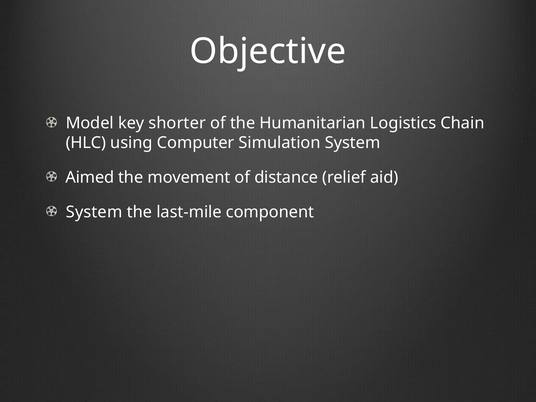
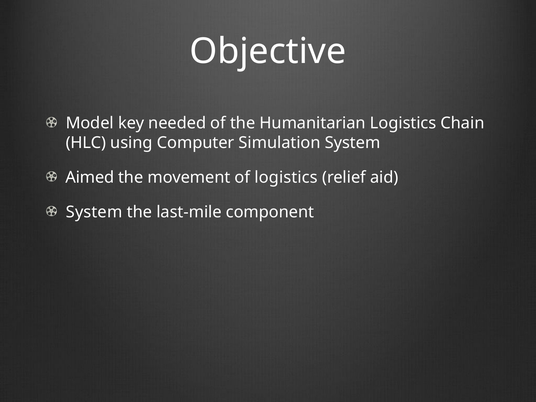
shorter: shorter -> needed
of distance: distance -> logistics
